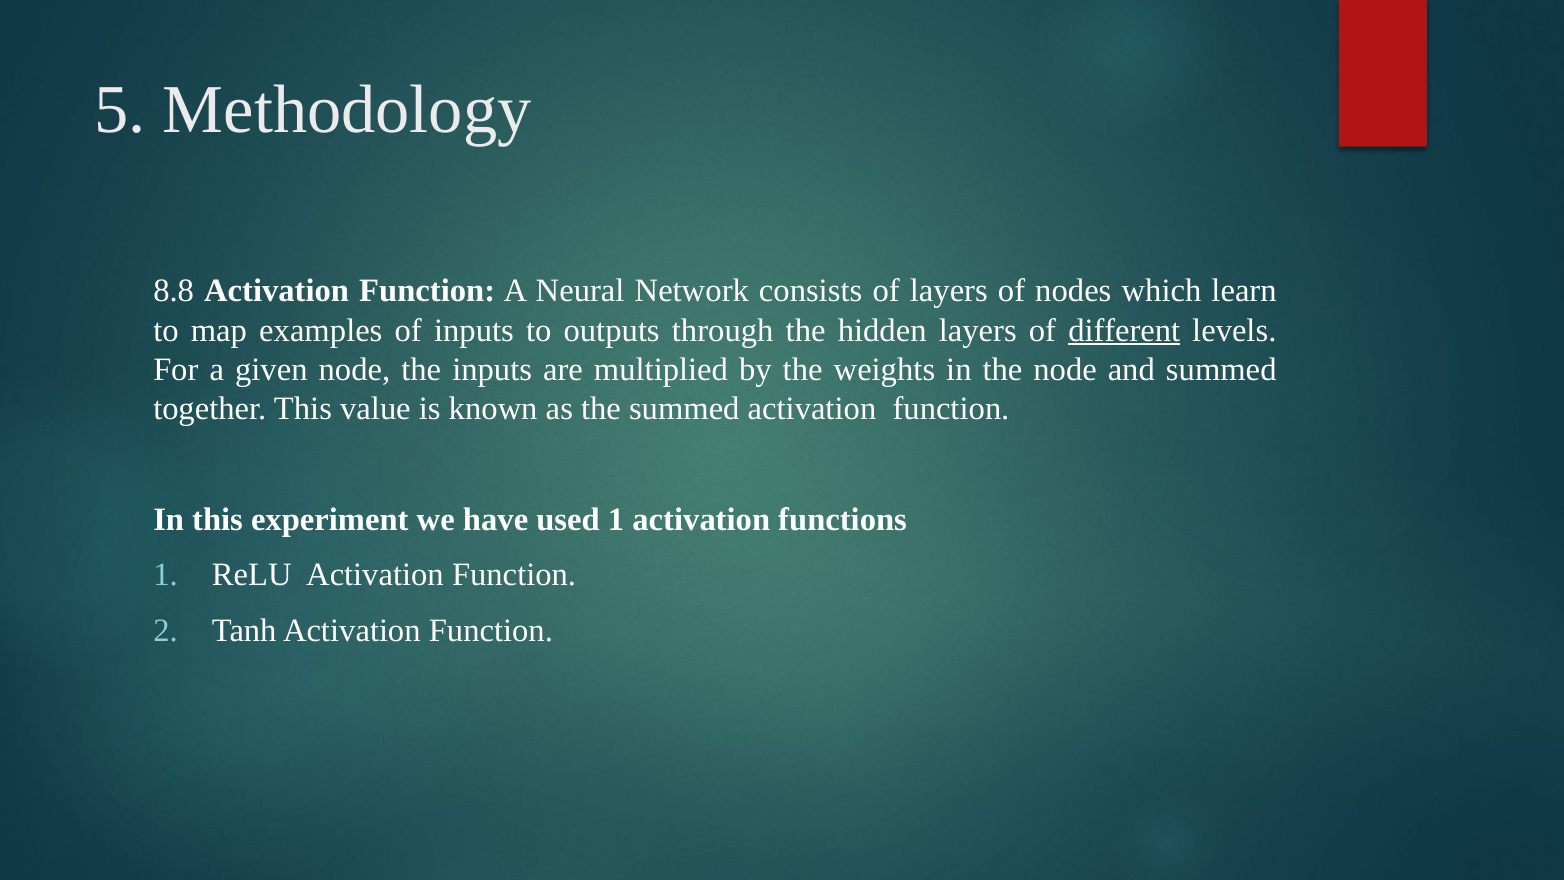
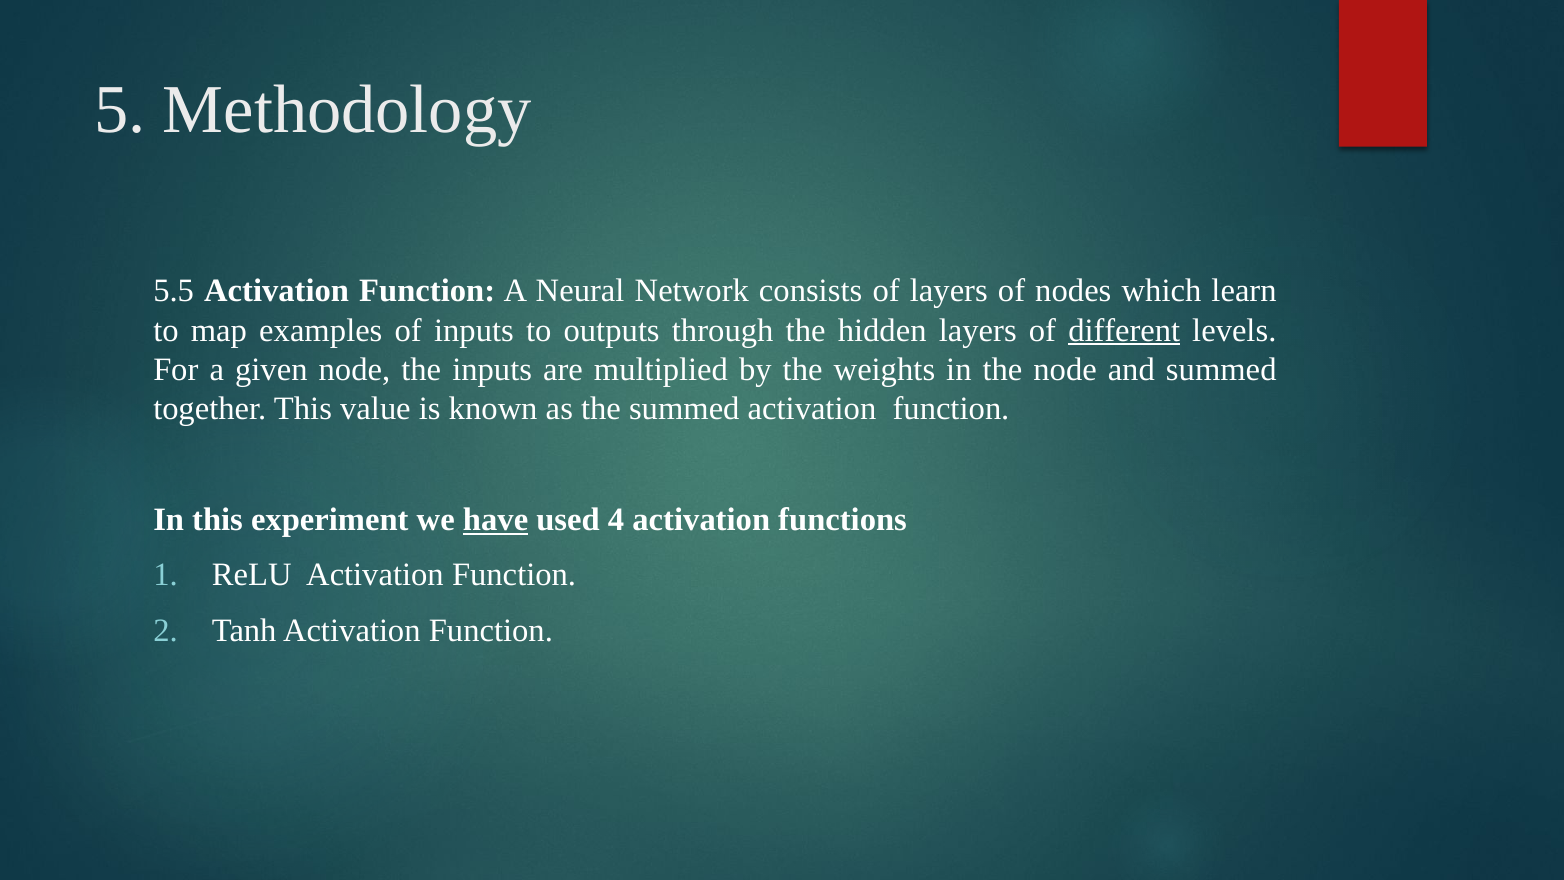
8.8: 8.8 -> 5.5
have underline: none -> present
used 1: 1 -> 4
